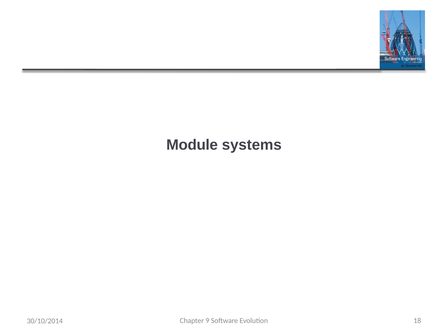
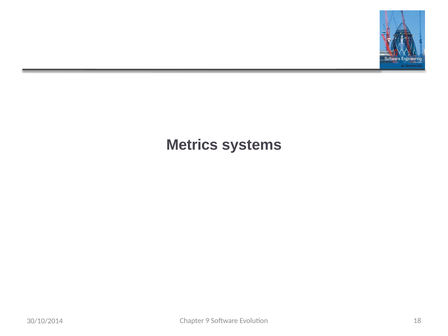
Module: Module -> Metrics
